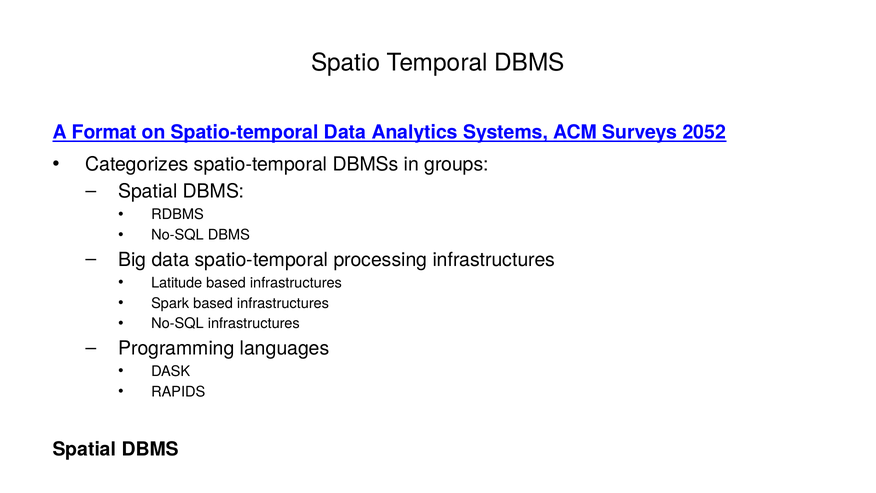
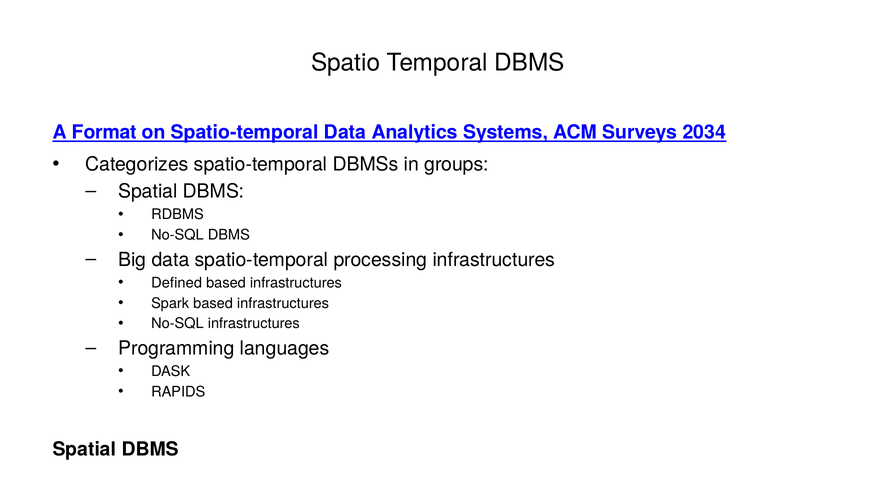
2052: 2052 -> 2034
Latitude: Latitude -> Defined
